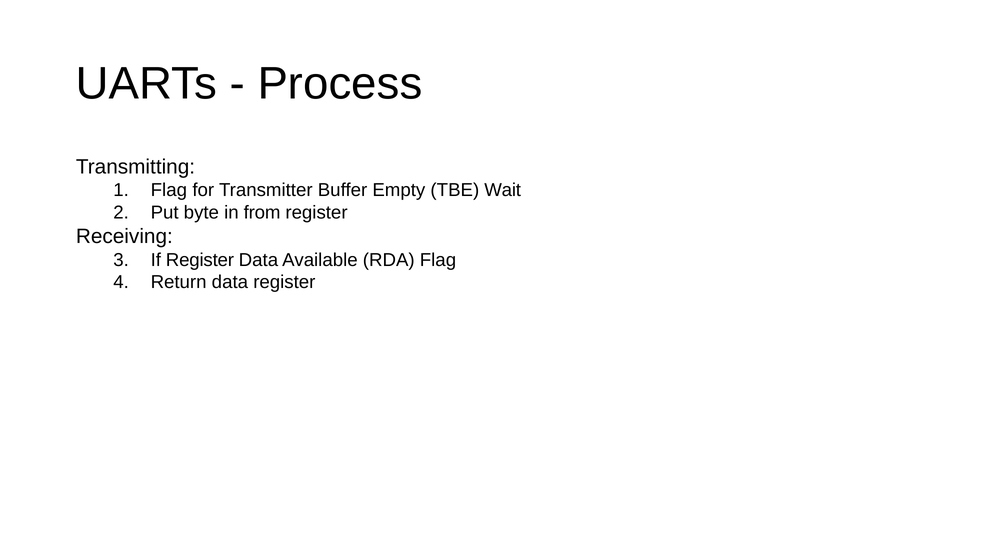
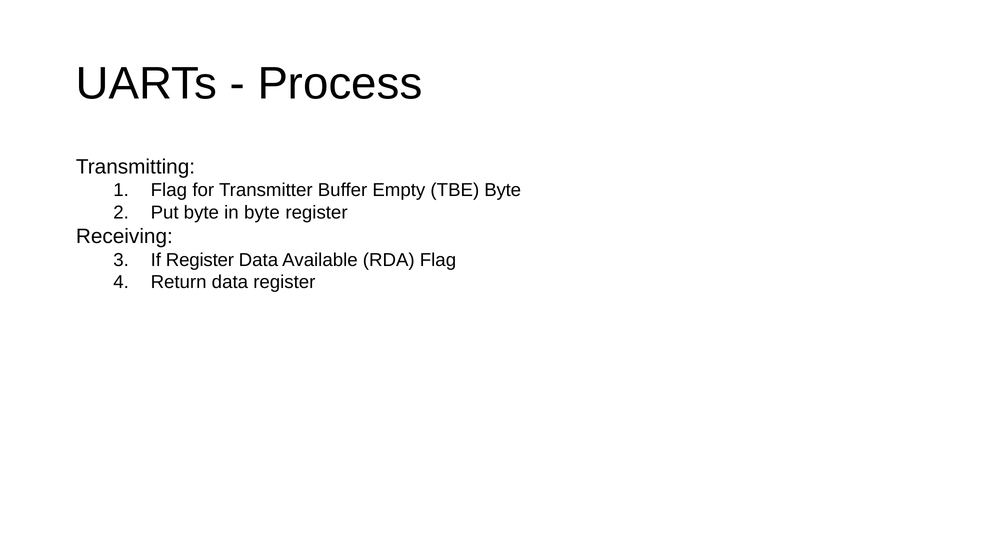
TBE Wait: Wait -> Byte
in from: from -> byte
